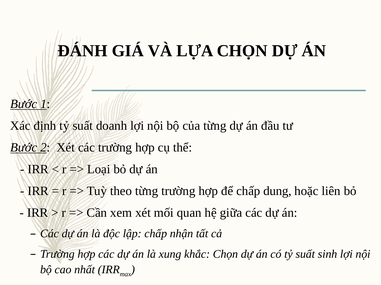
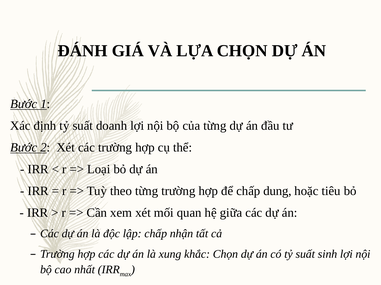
liên: liên -> tiêu
